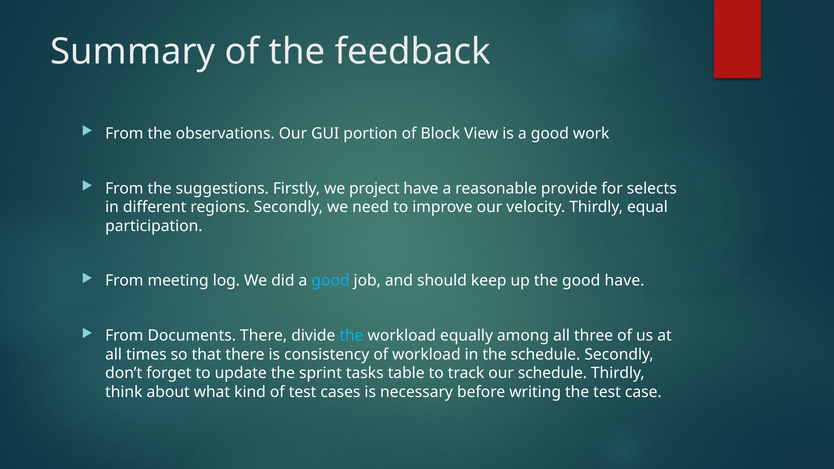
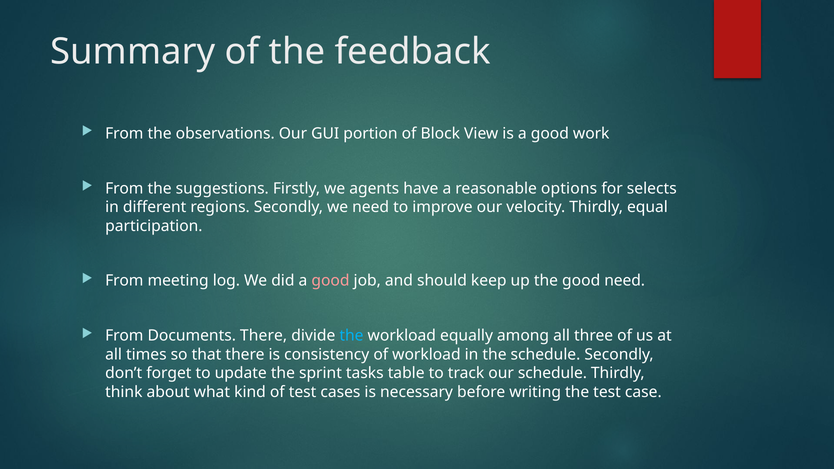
project: project -> agents
provide: provide -> options
good at (330, 281) colour: light blue -> pink
good have: have -> need
